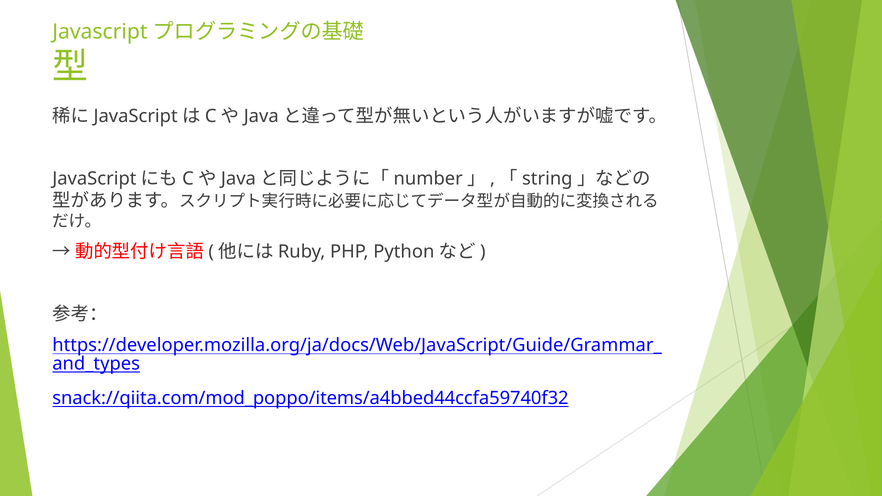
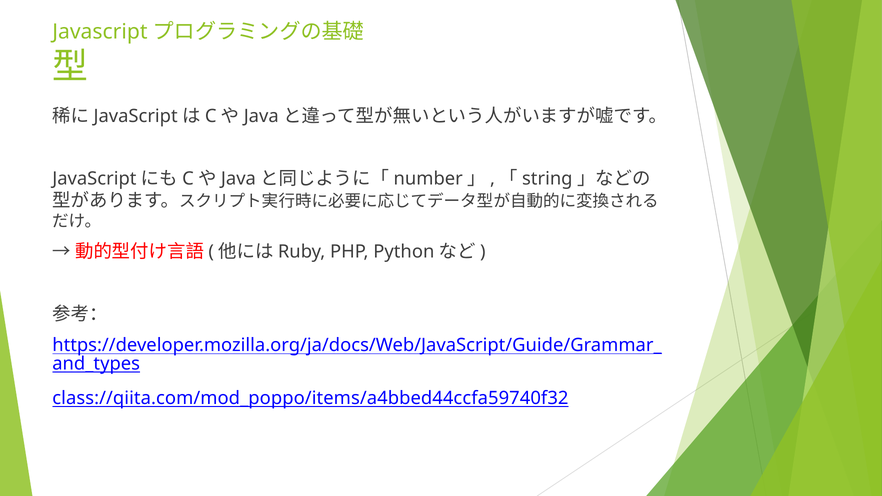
snack://qiita.com/mod_poppo/items/a4bbed44ccfa59740f32: snack://qiita.com/mod_poppo/items/a4bbed44ccfa59740f32 -> class://qiita.com/mod_poppo/items/a4bbed44ccfa59740f32
